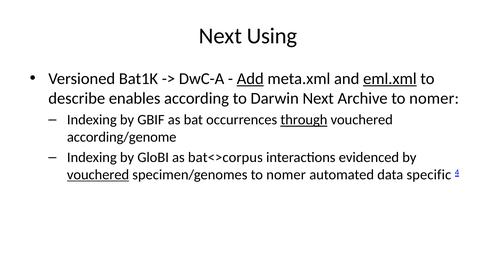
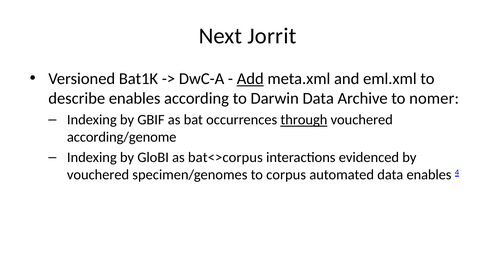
Using: Using -> Jorrit
eml.xml underline: present -> none
Darwin Next: Next -> Data
vouchered at (98, 175) underline: present -> none
specimen/genomes to nomer: nomer -> corpus
data specific: specific -> enables
